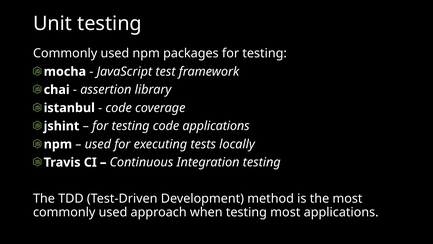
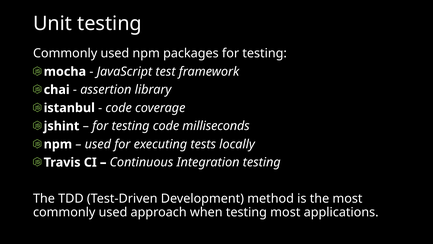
code applications: applications -> milliseconds
